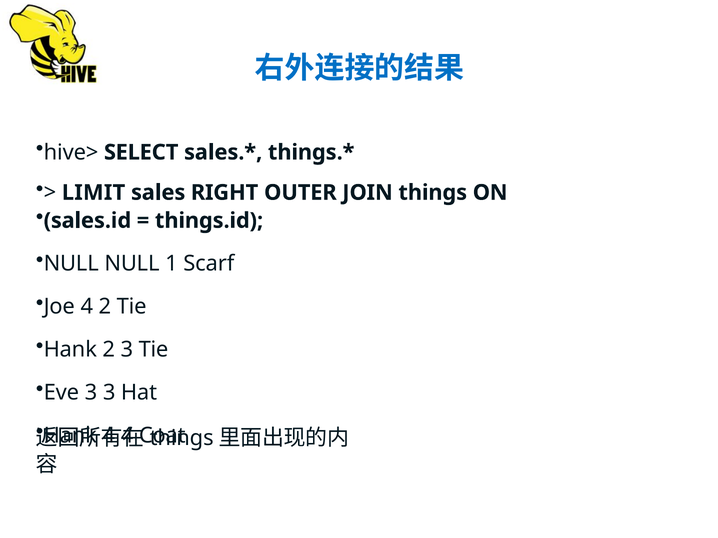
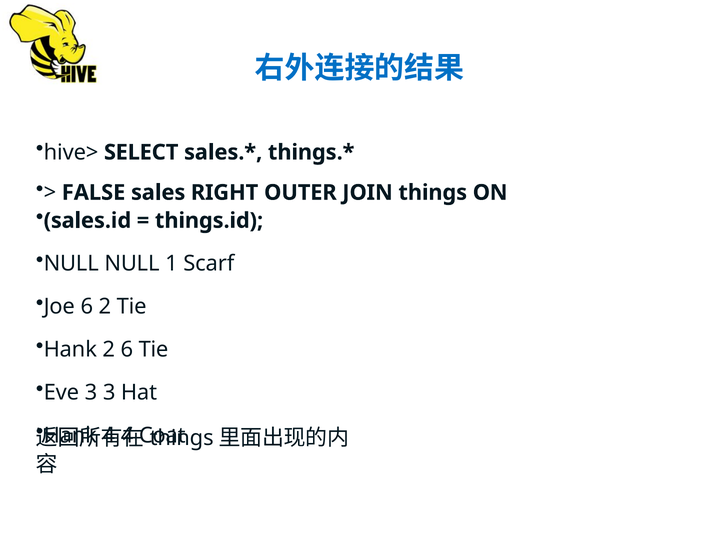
LIMIT: LIMIT -> FALSE
Joe 4: 4 -> 6
2 3: 3 -> 6
